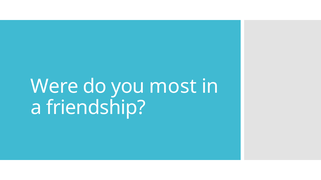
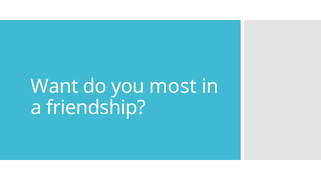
Were: Were -> Want
